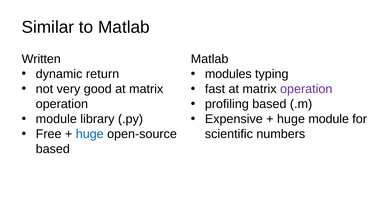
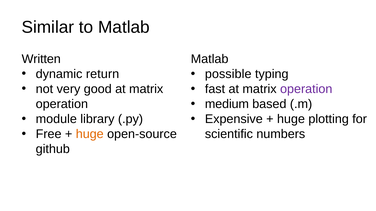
modules: modules -> possible
profiling: profiling -> medium
huge module: module -> plotting
huge at (90, 134) colour: blue -> orange
based at (53, 149): based -> github
